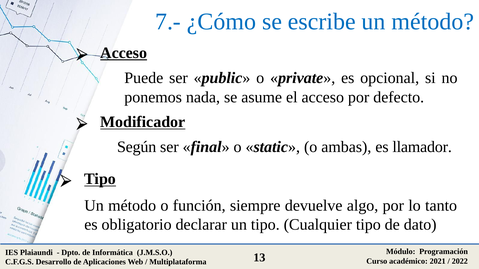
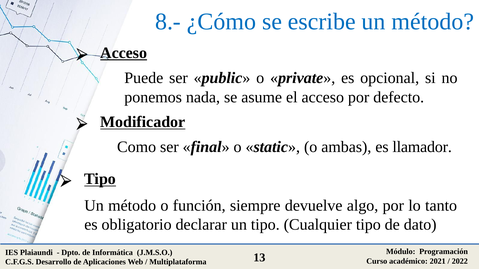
7.-: 7.- -> 8.-
Según: Según -> Como
